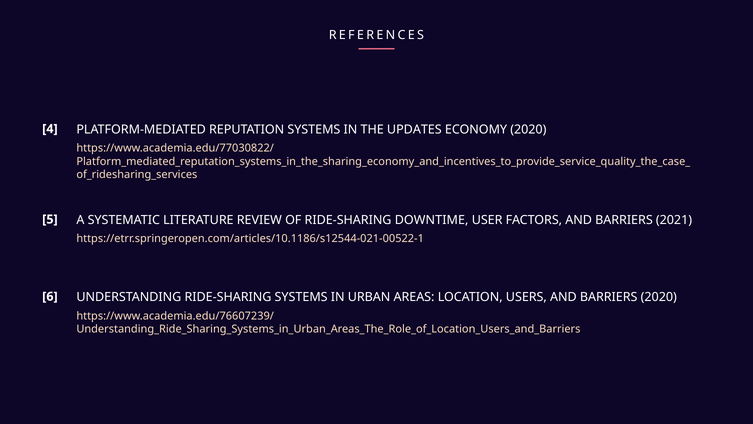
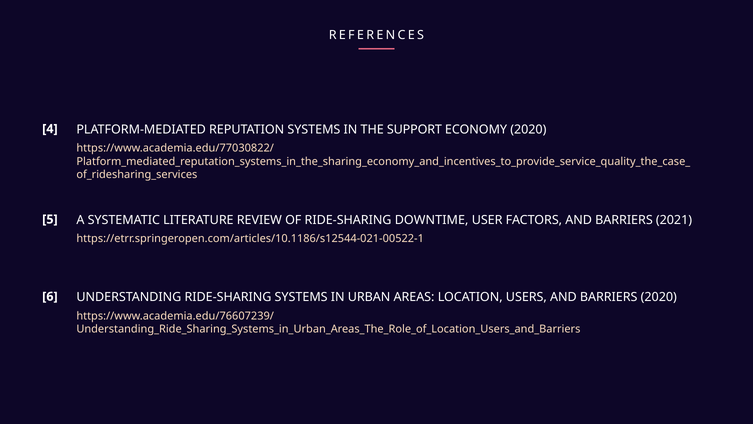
UPDATES: UPDATES -> SUPPORT
